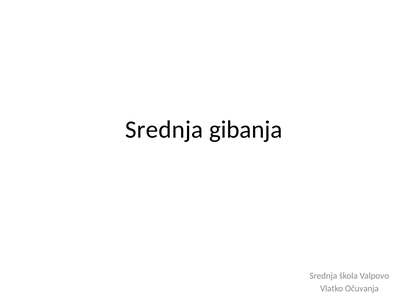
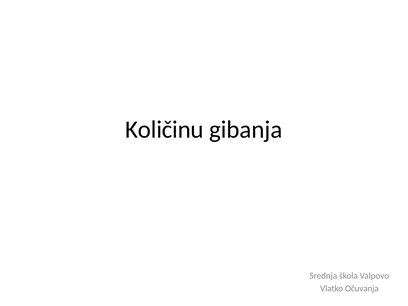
Srednja at (164, 130): Srednja -> Količinu
